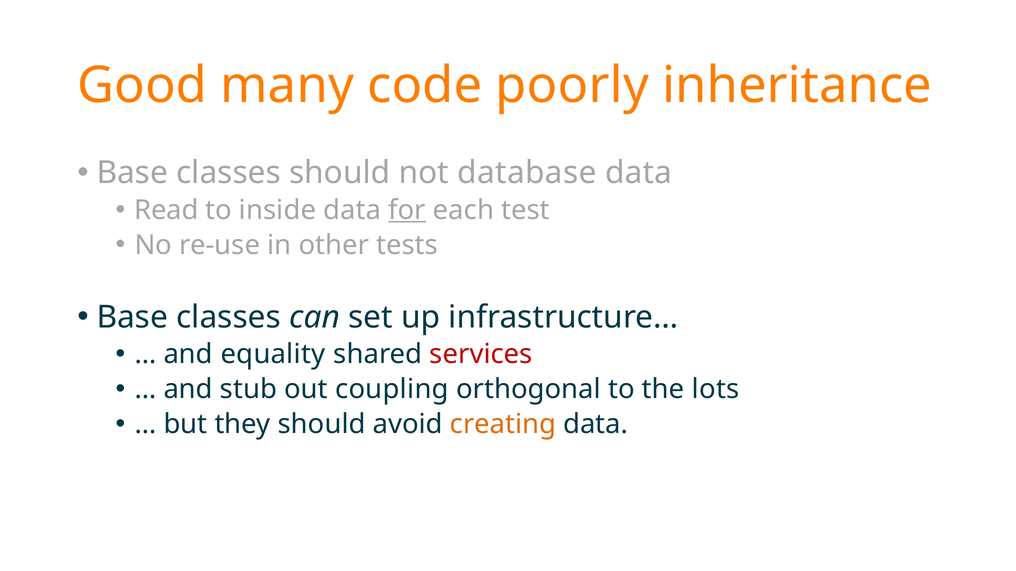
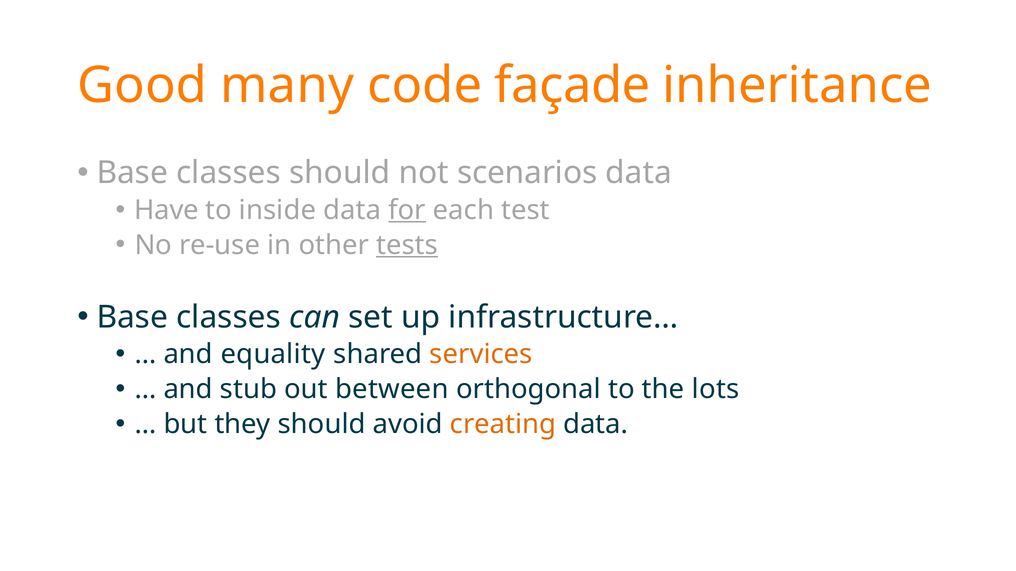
poorly: poorly -> façade
database: database -> scenarios
Read: Read -> Have
tests underline: none -> present
services colour: red -> orange
coupling: coupling -> between
